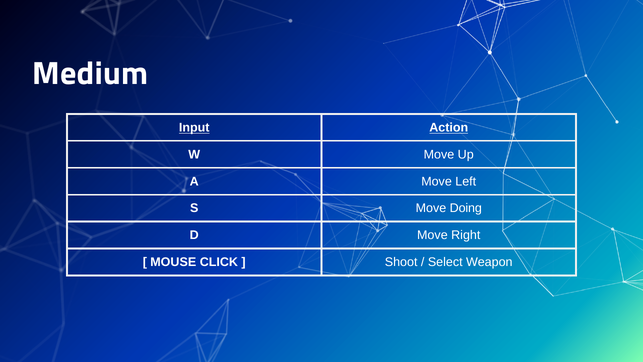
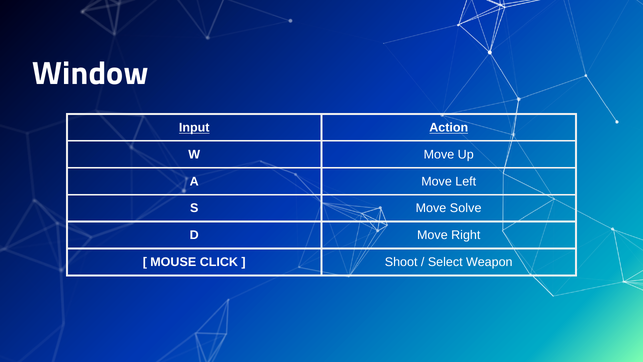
Medium: Medium -> Window
Doing: Doing -> Solve
